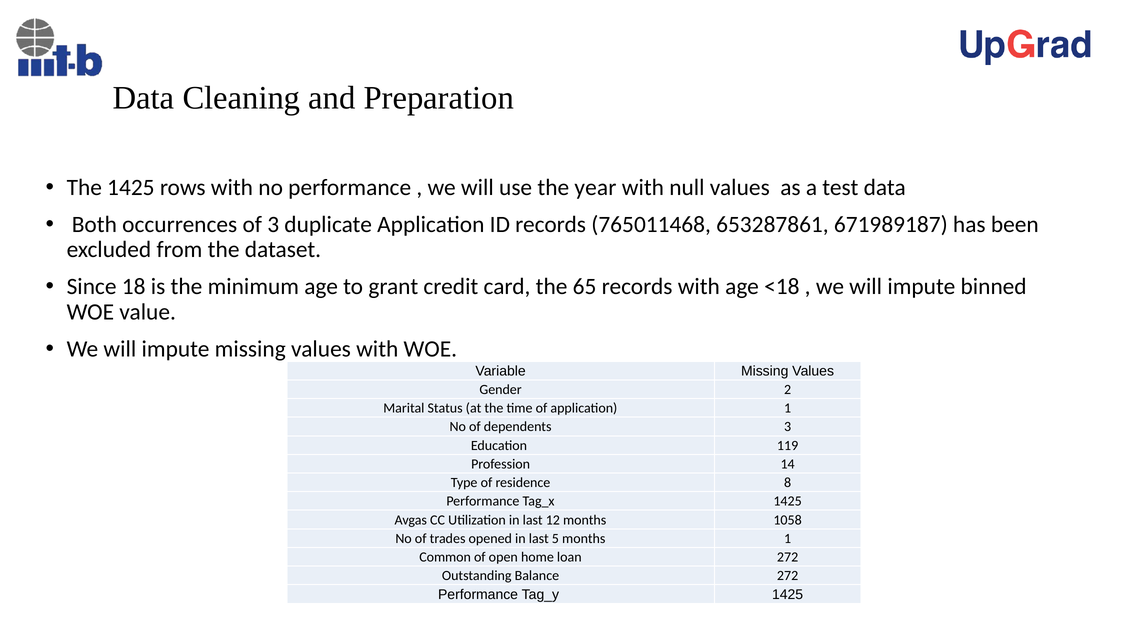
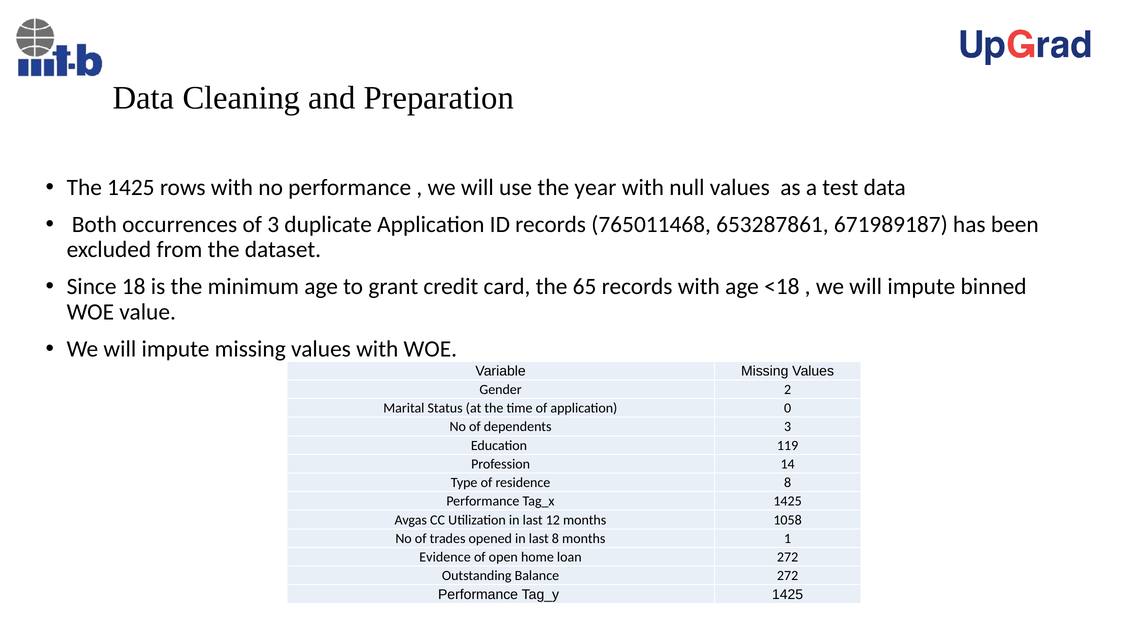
application 1: 1 -> 0
last 5: 5 -> 8
Common: Common -> Evidence
